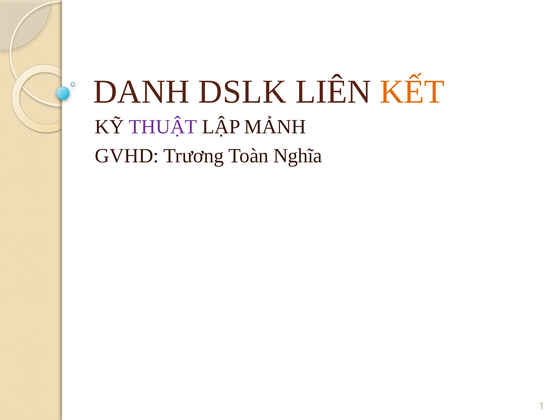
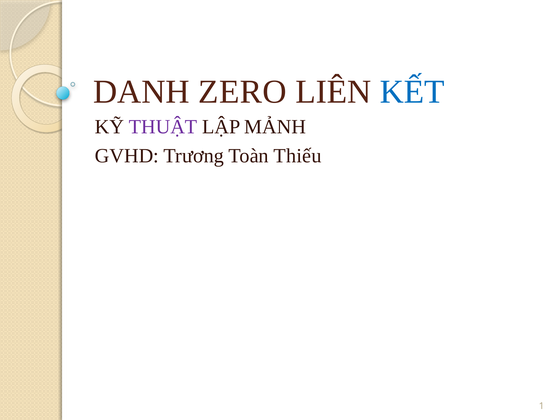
DSLK: DSLK -> ZERO
KẾT colour: orange -> blue
Nghĩa: Nghĩa -> Thiếu
